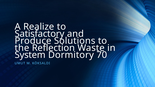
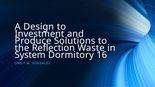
Realize: Realize -> Design
Satisfactory: Satisfactory -> Investment
70: 70 -> 16
